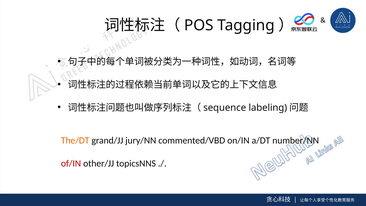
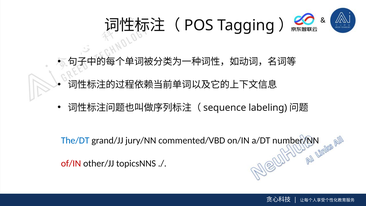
The/DT colour: orange -> blue
